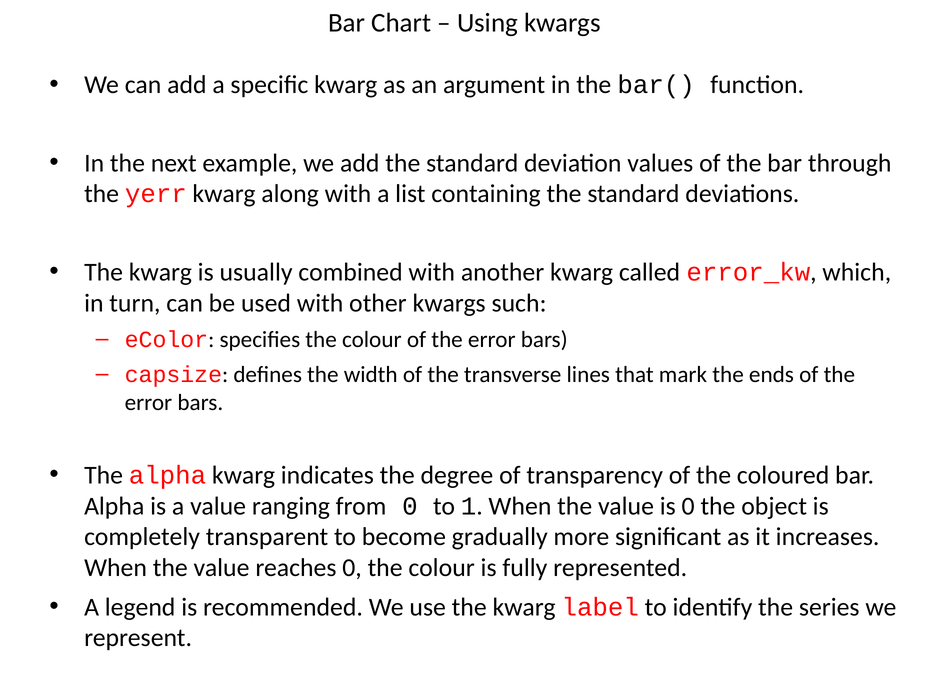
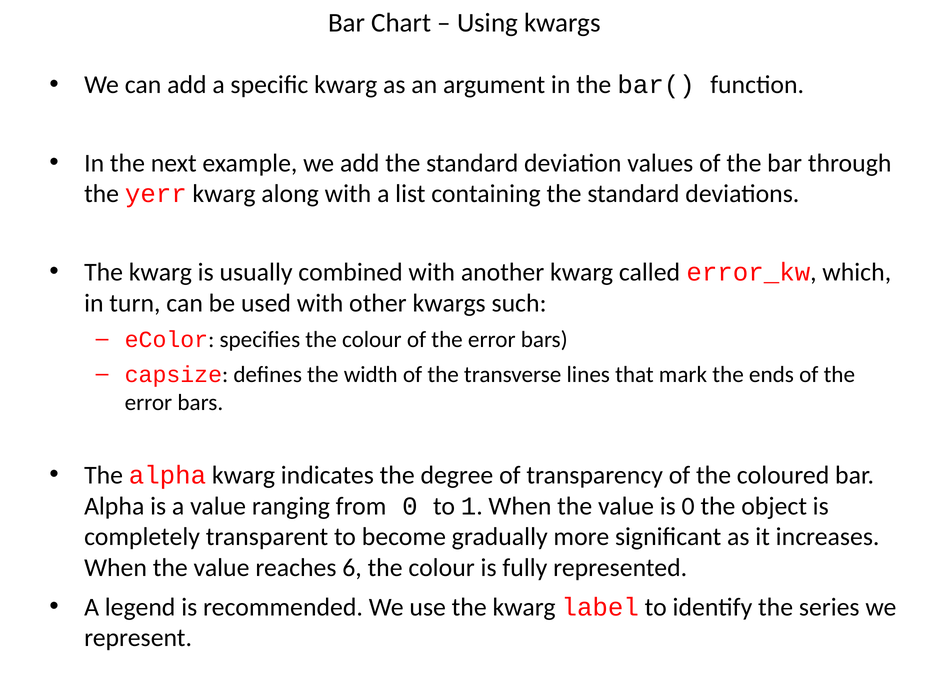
reaches 0: 0 -> 6
